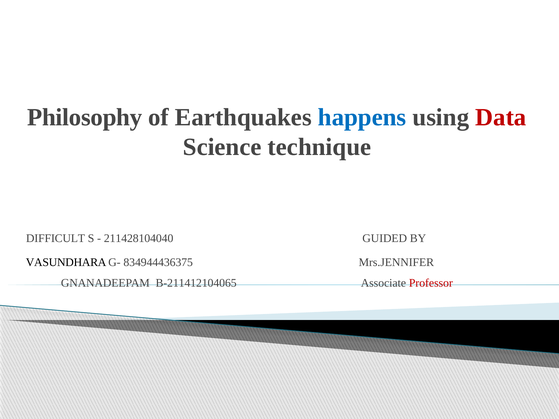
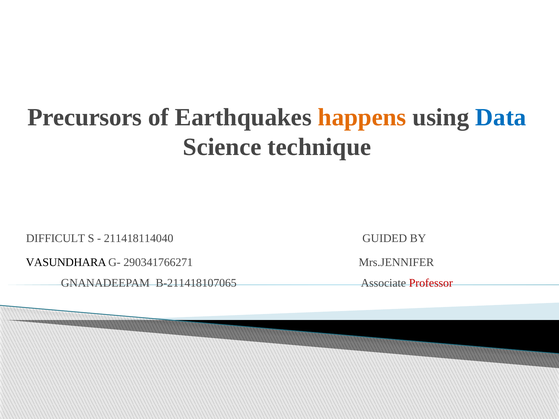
Philosophy: Philosophy -> Precursors
happens colour: blue -> orange
Data colour: red -> blue
211428104040: 211428104040 -> 211418114040
834944436375: 834944436375 -> 290341766271
B-211412104065: B-211412104065 -> B-211418107065
